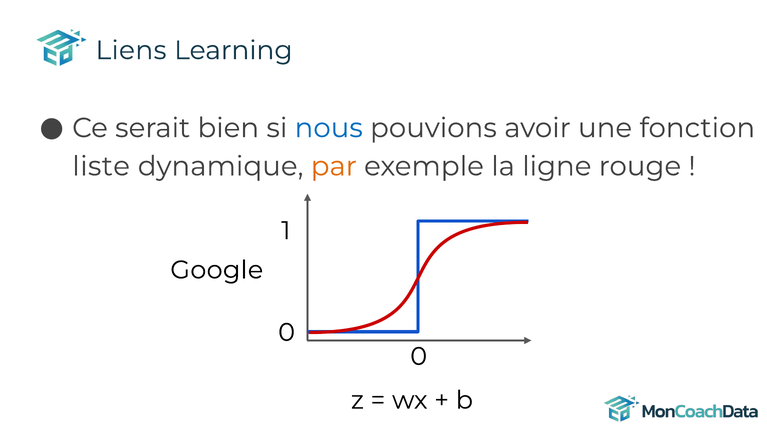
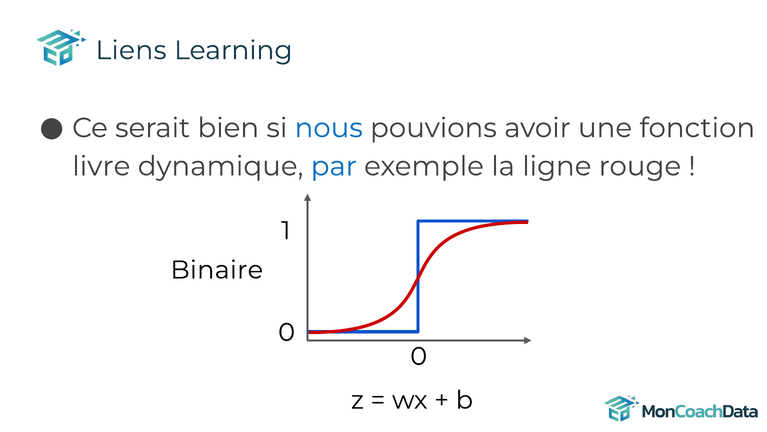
liste: liste -> livre
par colour: orange -> blue
Google: Google -> Binaire
